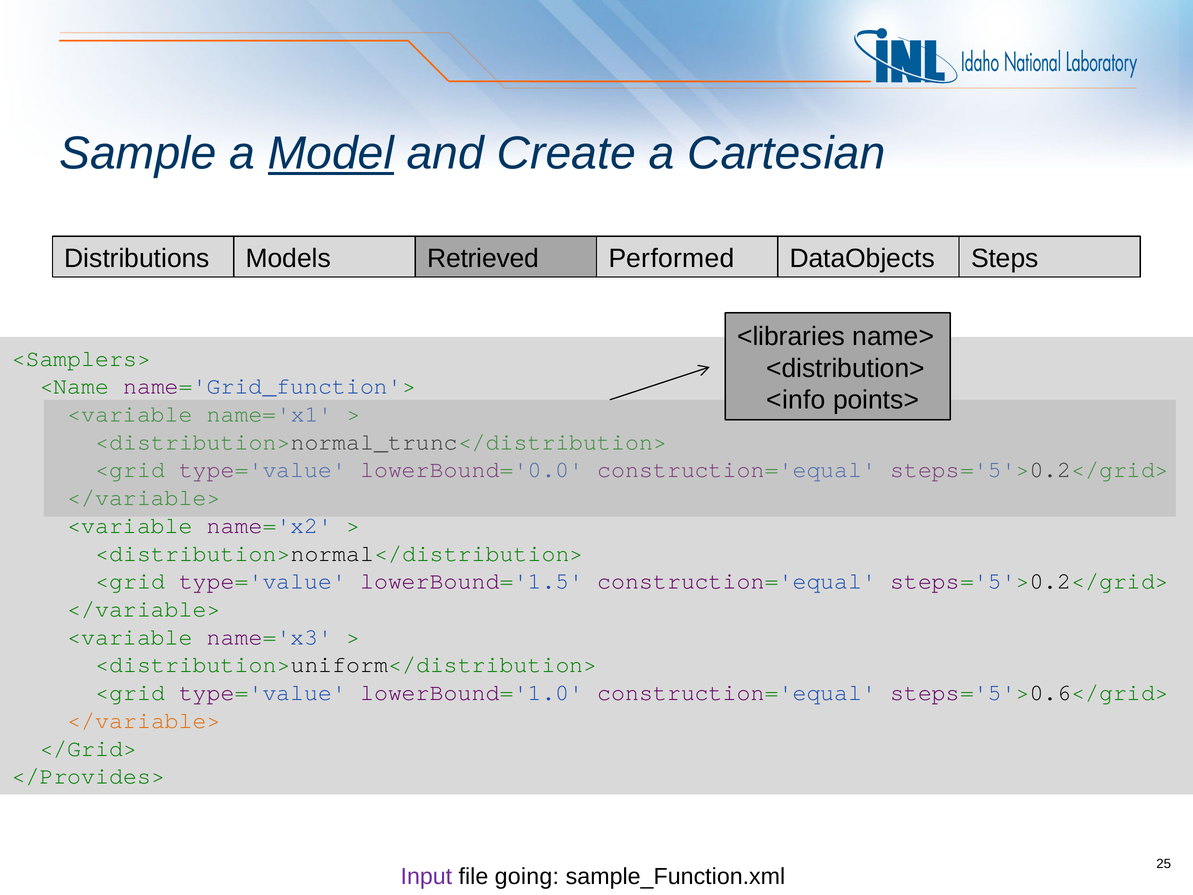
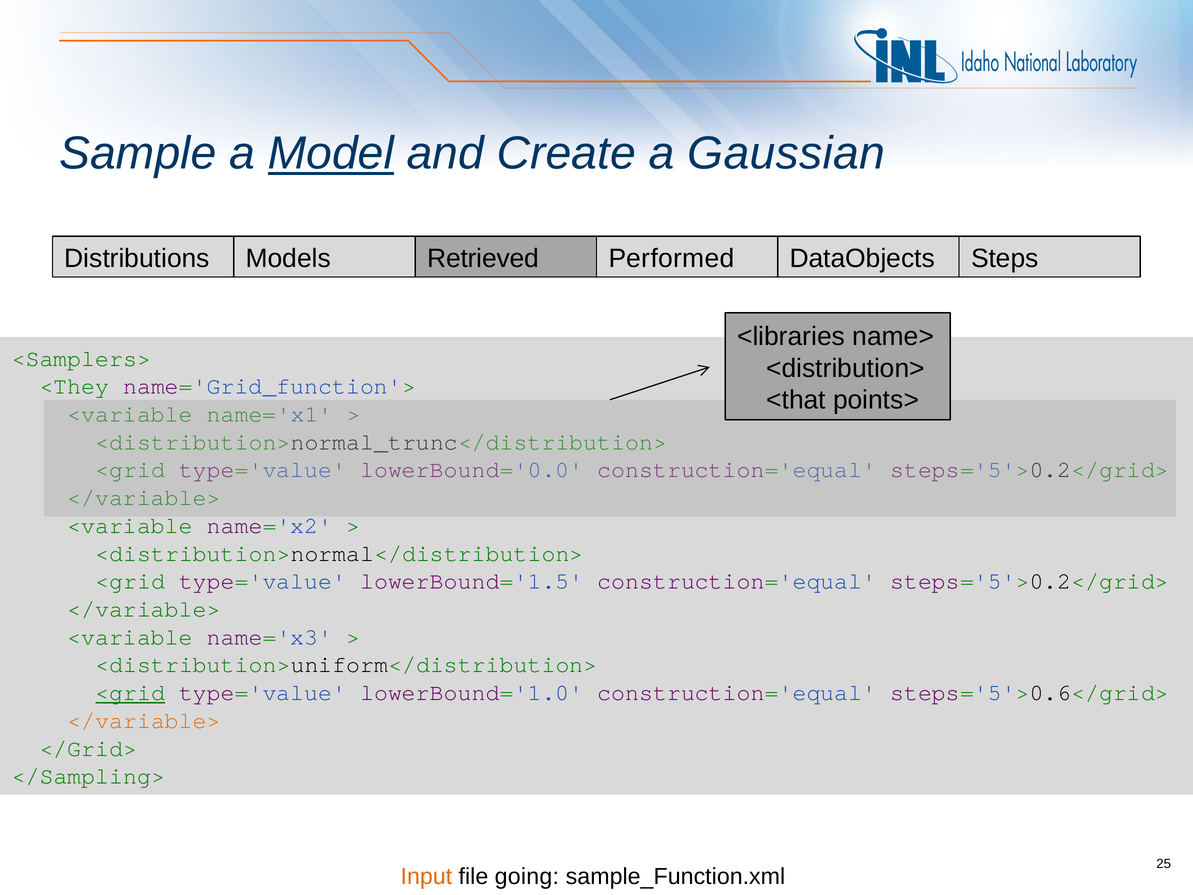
Cartesian: Cartesian -> Gaussian
<Name: <Name -> <They
<info: <info -> <that
<grid at (130, 693) underline: none -> present
</Provides>: </Provides> -> </Sampling>
Input colour: purple -> orange
